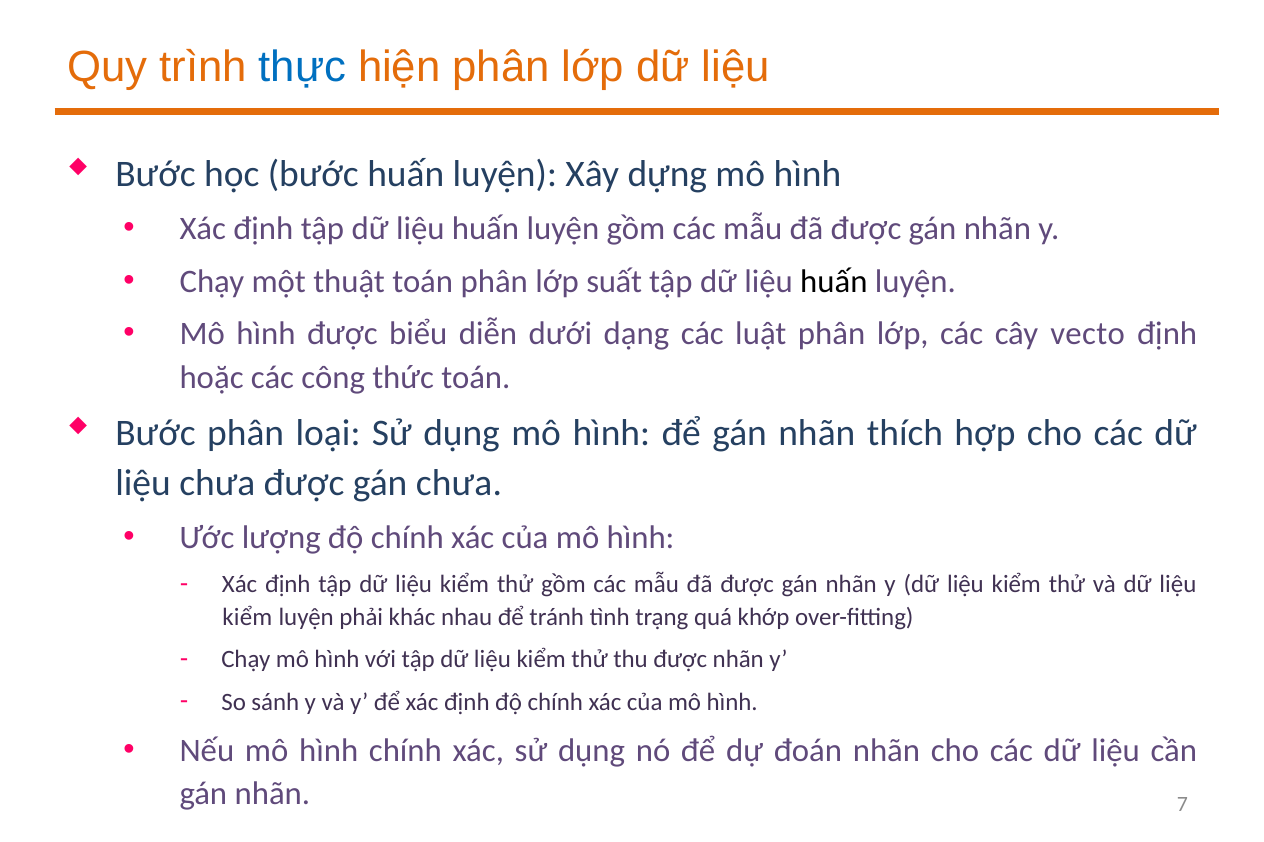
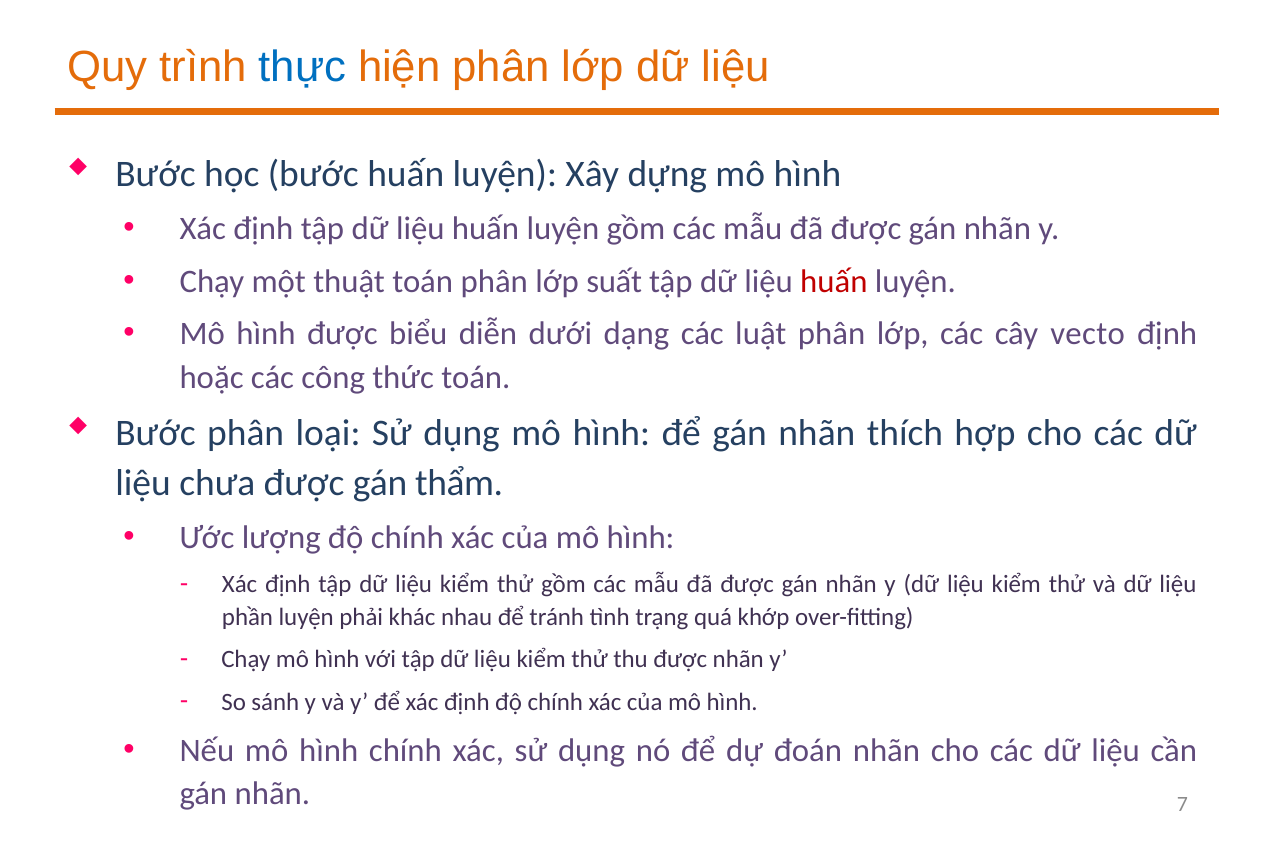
huấn at (834, 282) colour: black -> red
gán chưa: chưa -> thẩm
kiểm at (247, 618): kiểm -> phần
